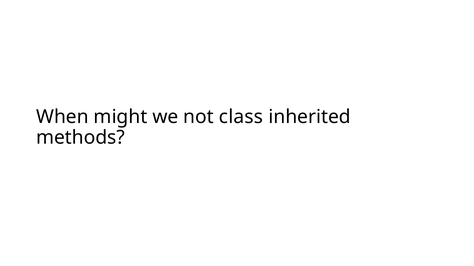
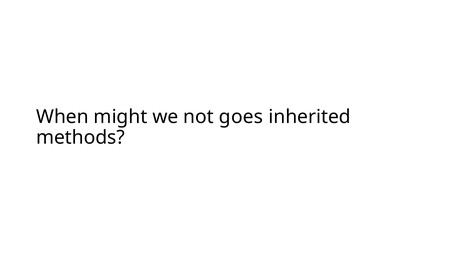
class: class -> goes
